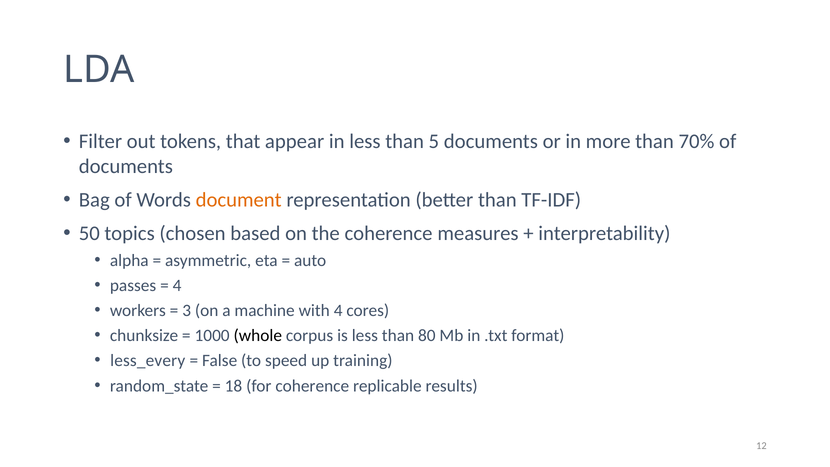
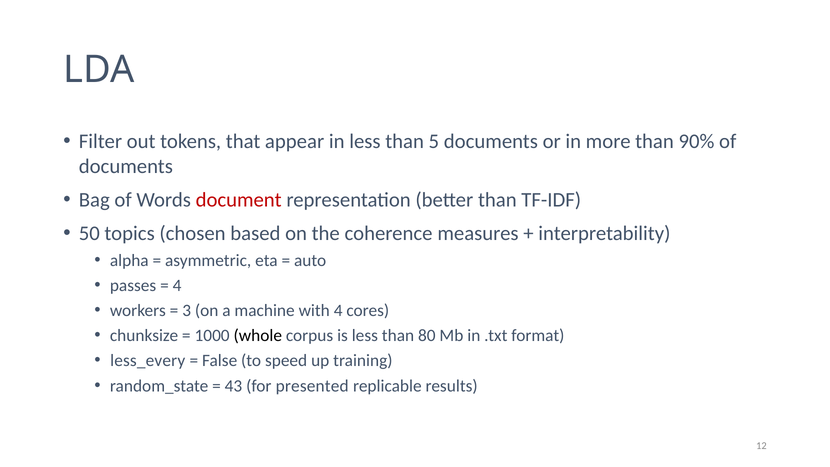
70%: 70% -> 90%
document colour: orange -> red
18: 18 -> 43
for coherence: coherence -> presented
